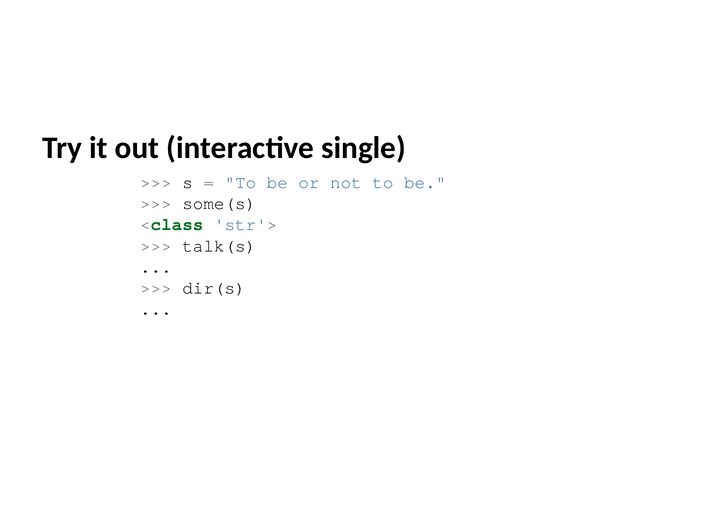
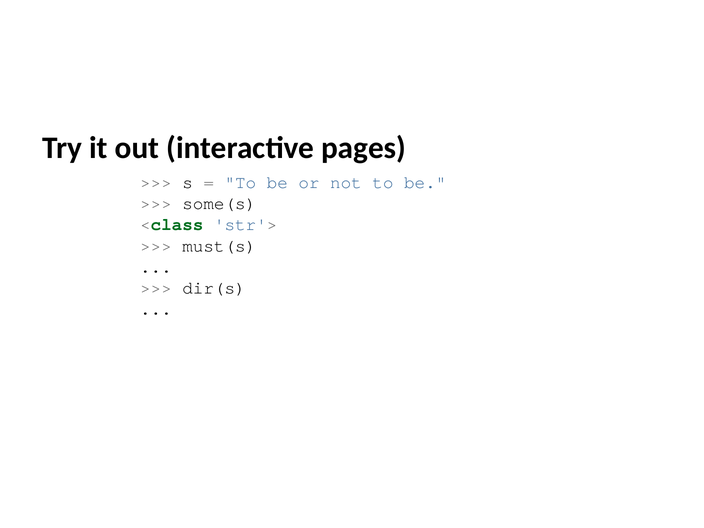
single: single -> pages
talk(s: talk(s -> must(s
